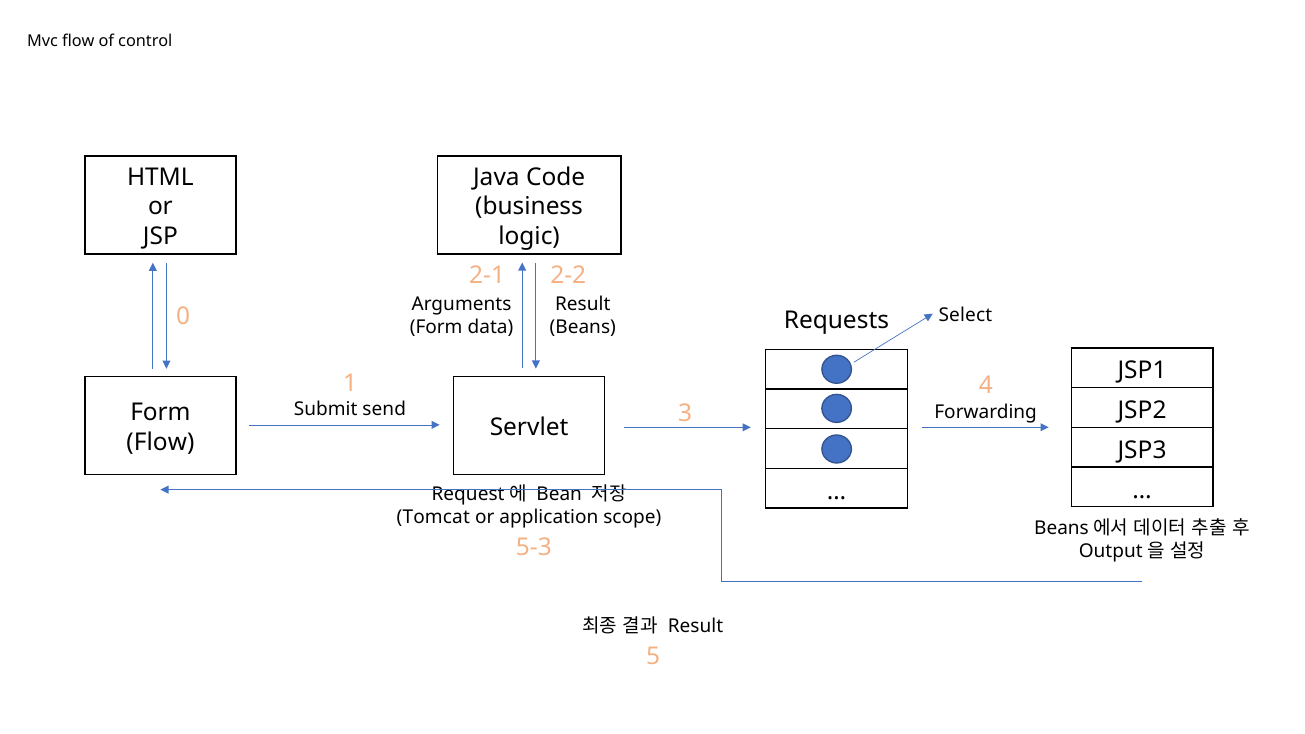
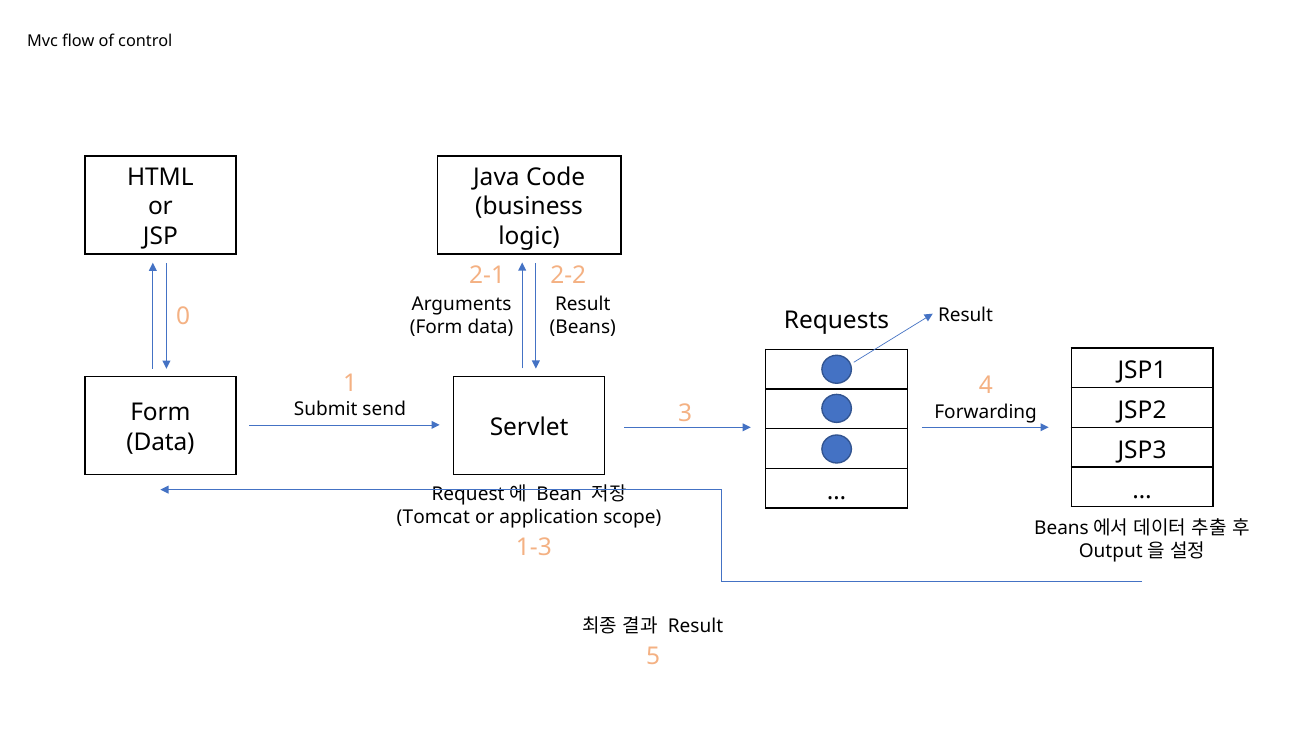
Requests Select: Select -> Result
Flow at (160, 442): Flow -> Data
5-3: 5-3 -> 1-3
